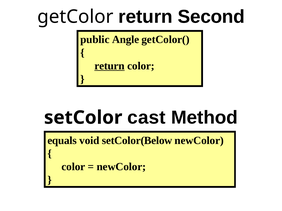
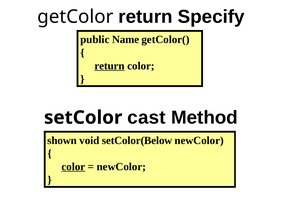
Second: Second -> Specify
Angle: Angle -> Name
equals: equals -> shown
color at (73, 167) underline: none -> present
